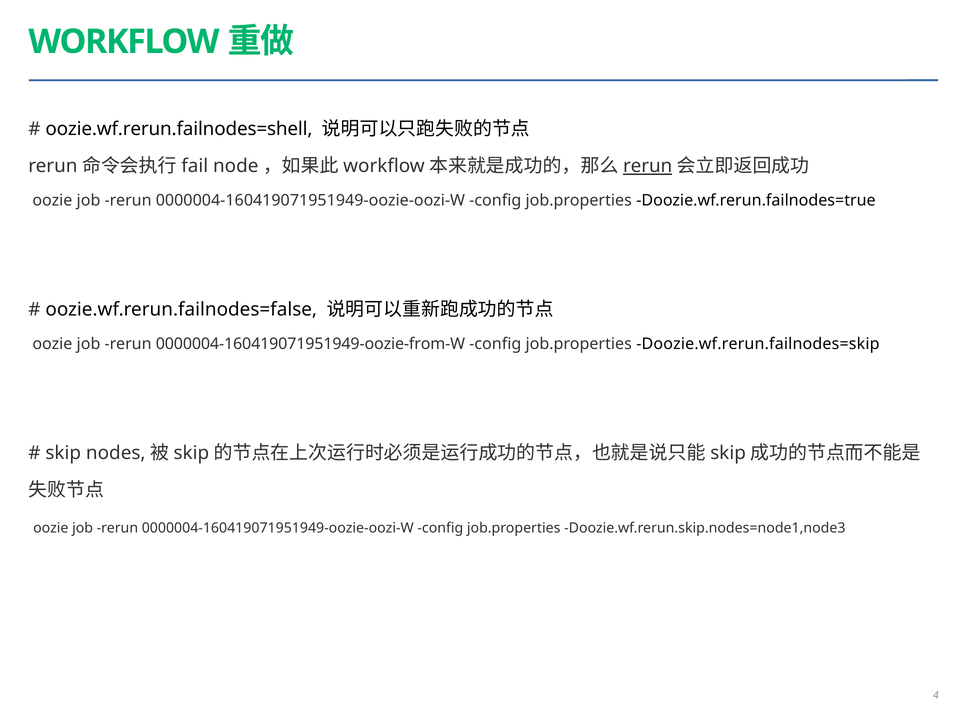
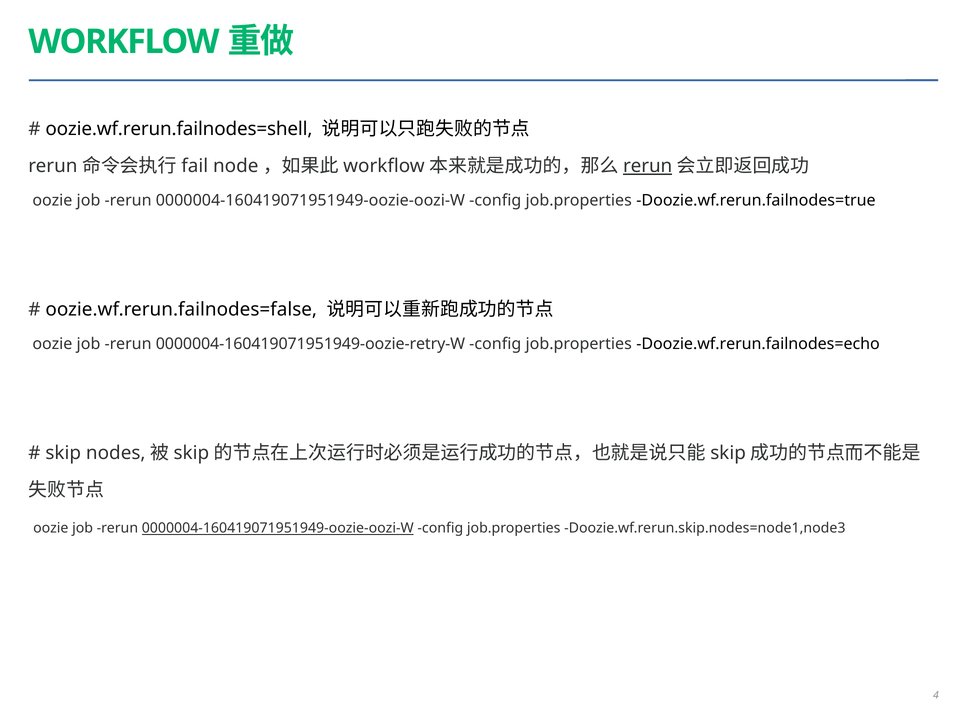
0000004-160419071951949-oozie-from-W: 0000004-160419071951949-oozie-from-W -> 0000004-160419071951949-oozie-retry-W
Doozie.wf.rerun.failnodes=skip: Doozie.wf.rerun.failnodes=skip -> Doozie.wf.rerun.failnodes=echo
0000004-160419071951949-oozie-oozi-W at (278, 528) underline: none -> present
